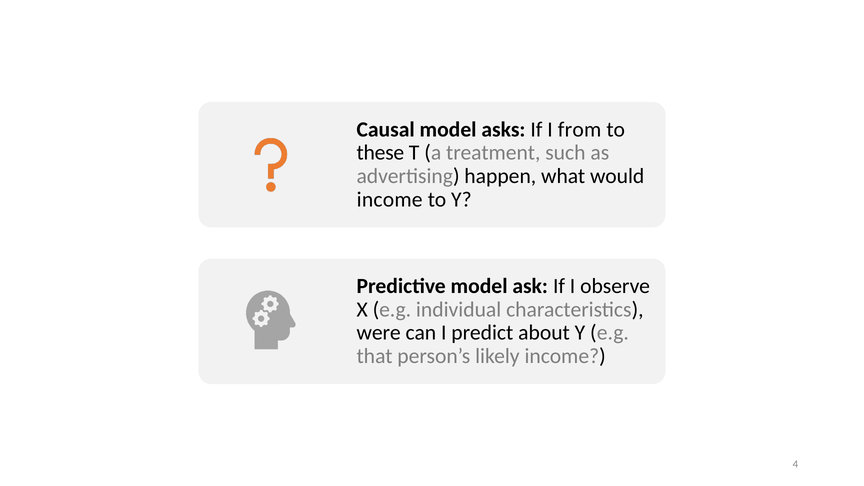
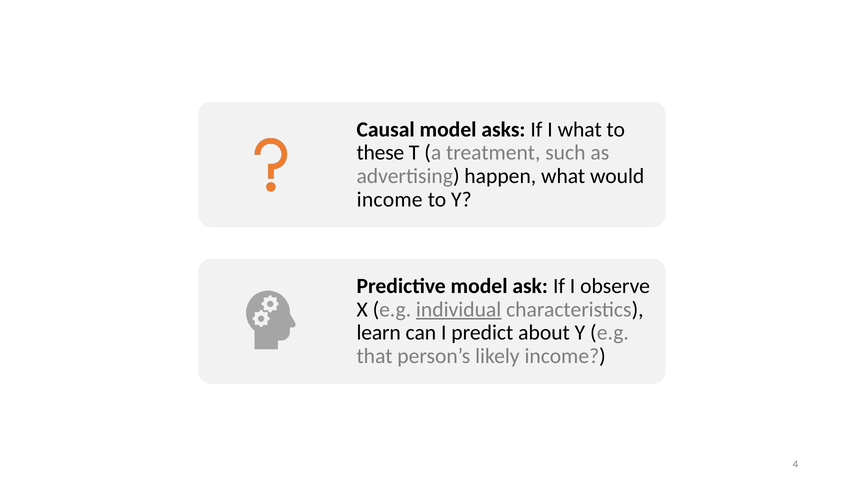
I from: from -> what
individual underline: none -> present
were: were -> learn
